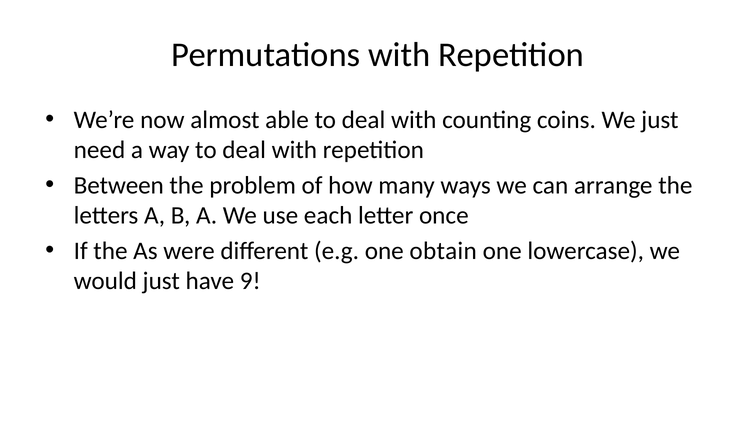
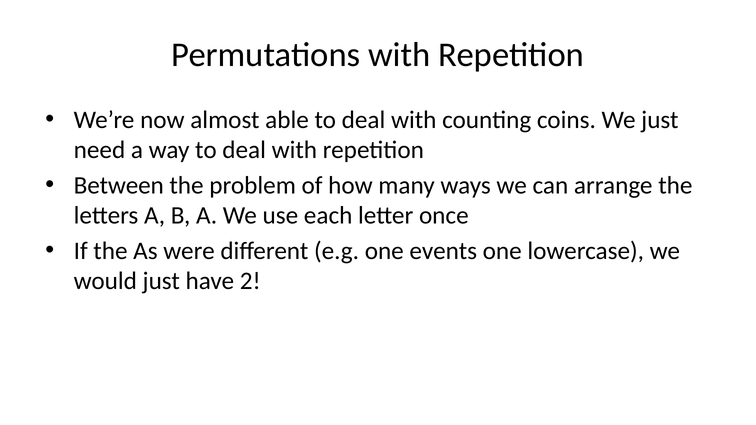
obtain: obtain -> events
9: 9 -> 2
